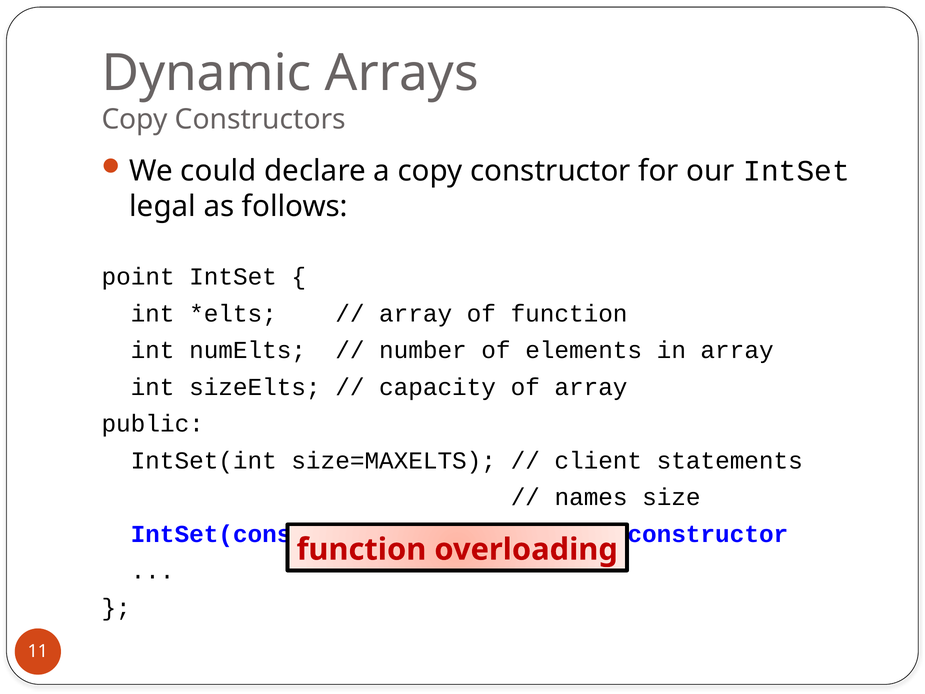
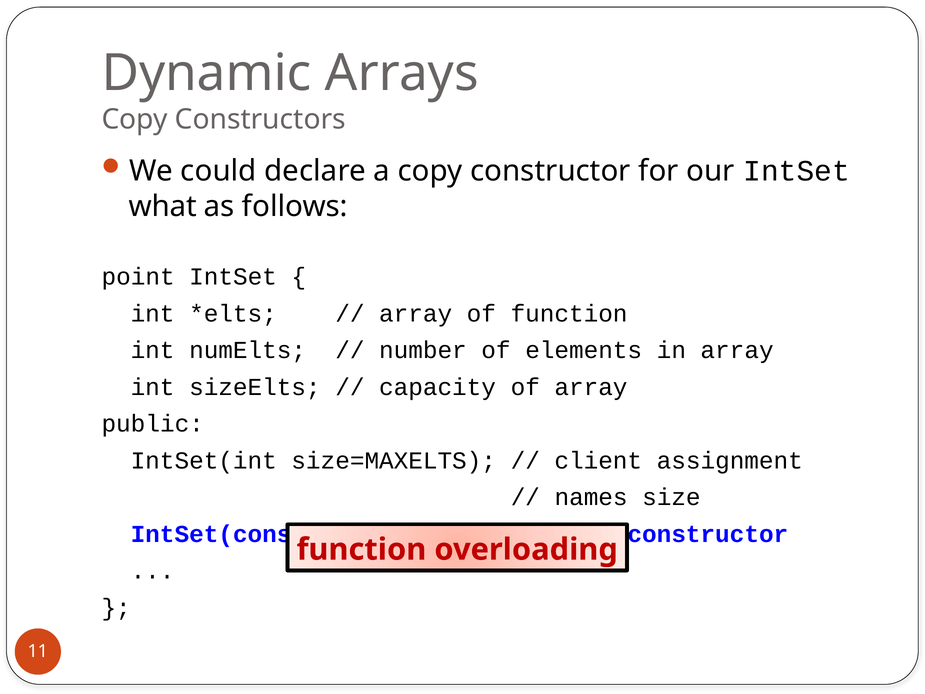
legal: legal -> what
statements: statements -> assignment
